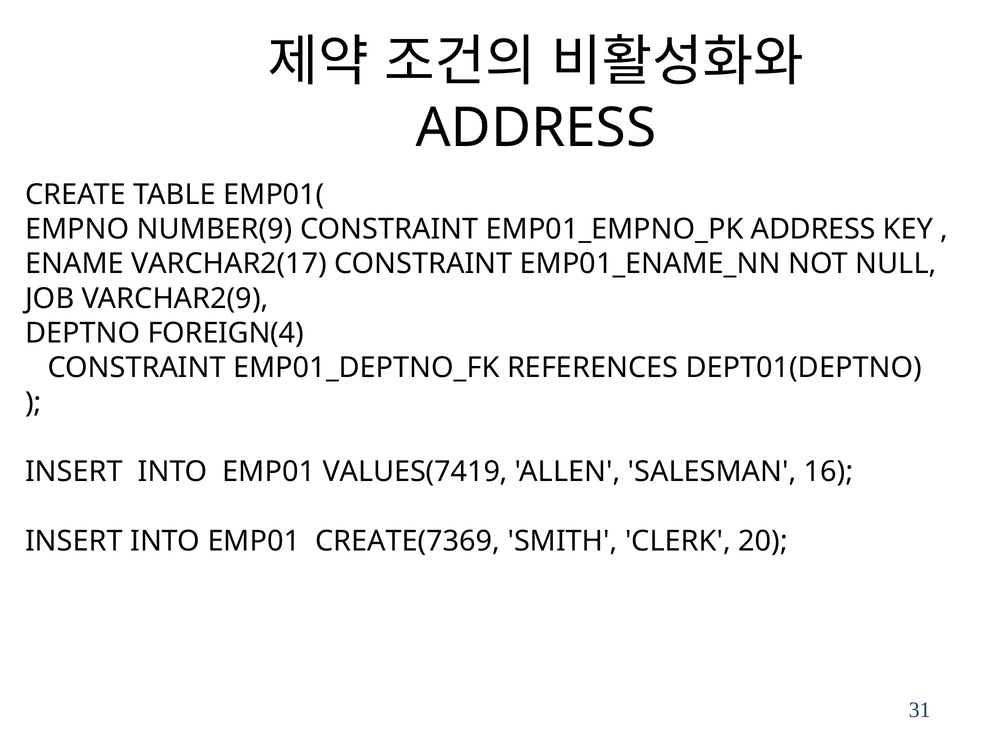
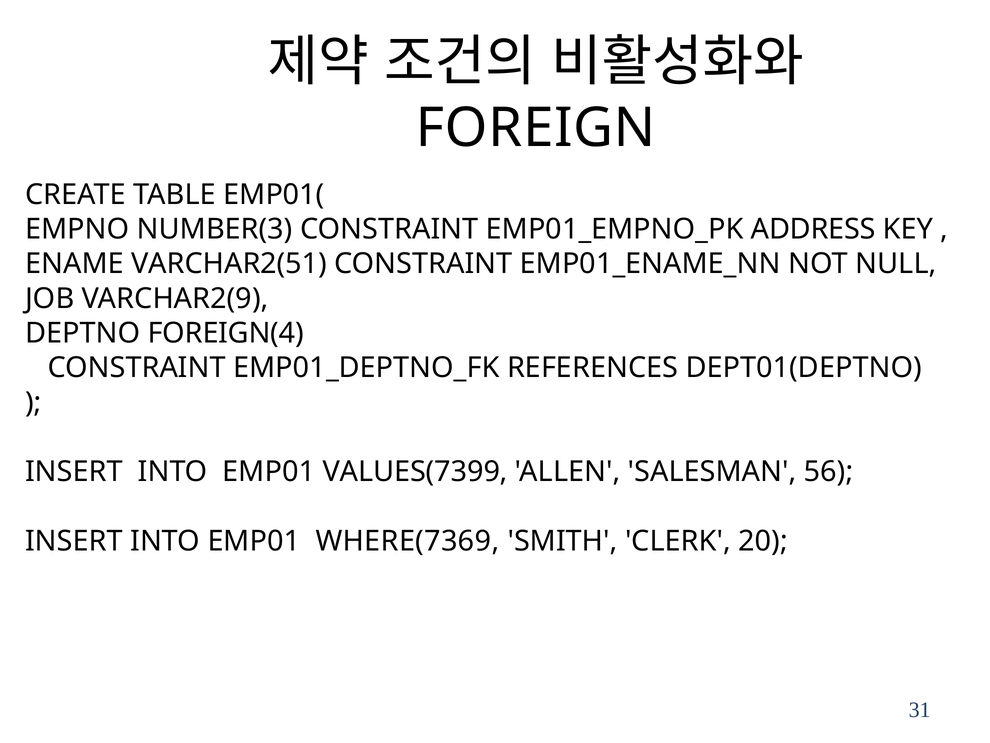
ADDRESS at (536, 128): ADDRESS -> FOREIGN
NUMBER(9: NUMBER(9 -> NUMBER(3
VARCHAR2(17: VARCHAR2(17 -> VARCHAR2(51
VALUES(7419: VALUES(7419 -> VALUES(7399
16: 16 -> 56
CREATE(7369: CREATE(7369 -> WHERE(7369
